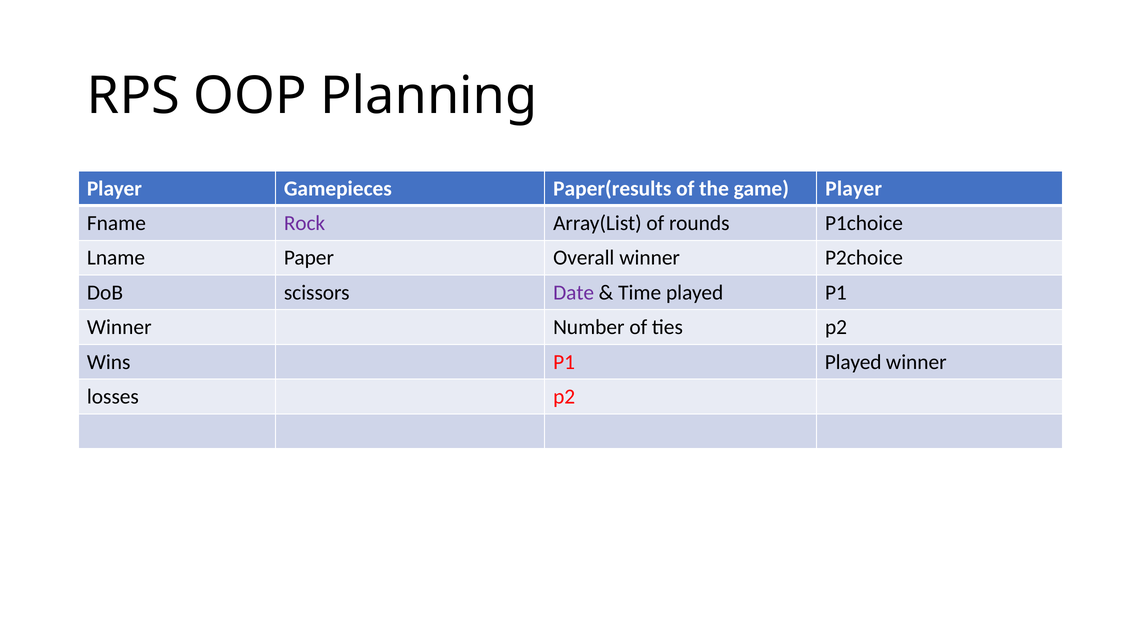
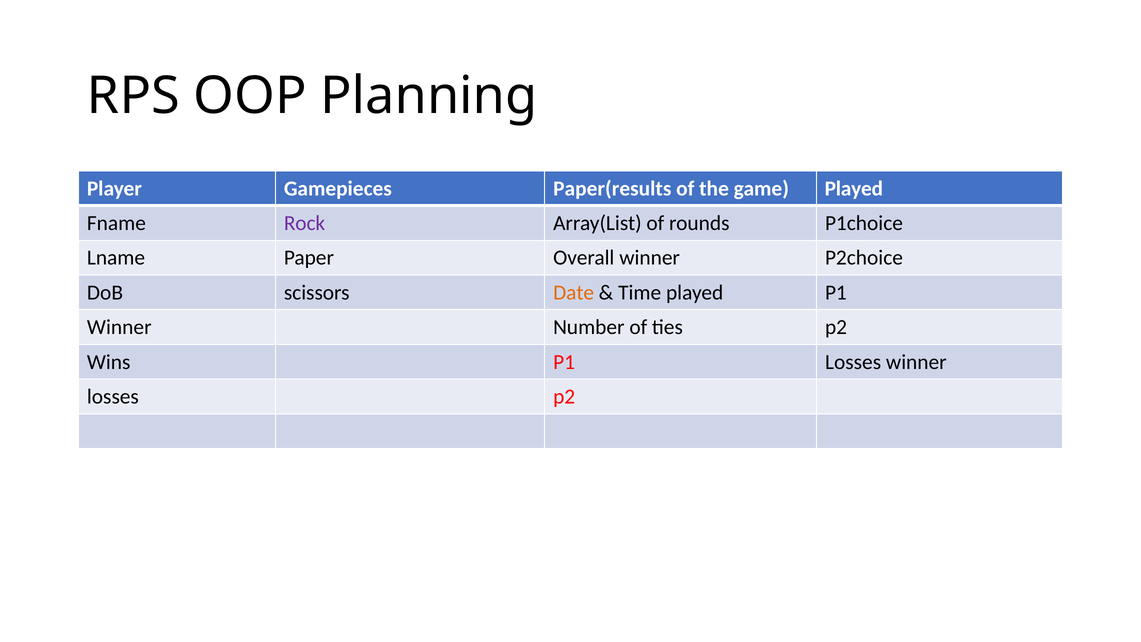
game Player: Player -> Played
Date colour: purple -> orange
P1 Played: Played -> Losses
